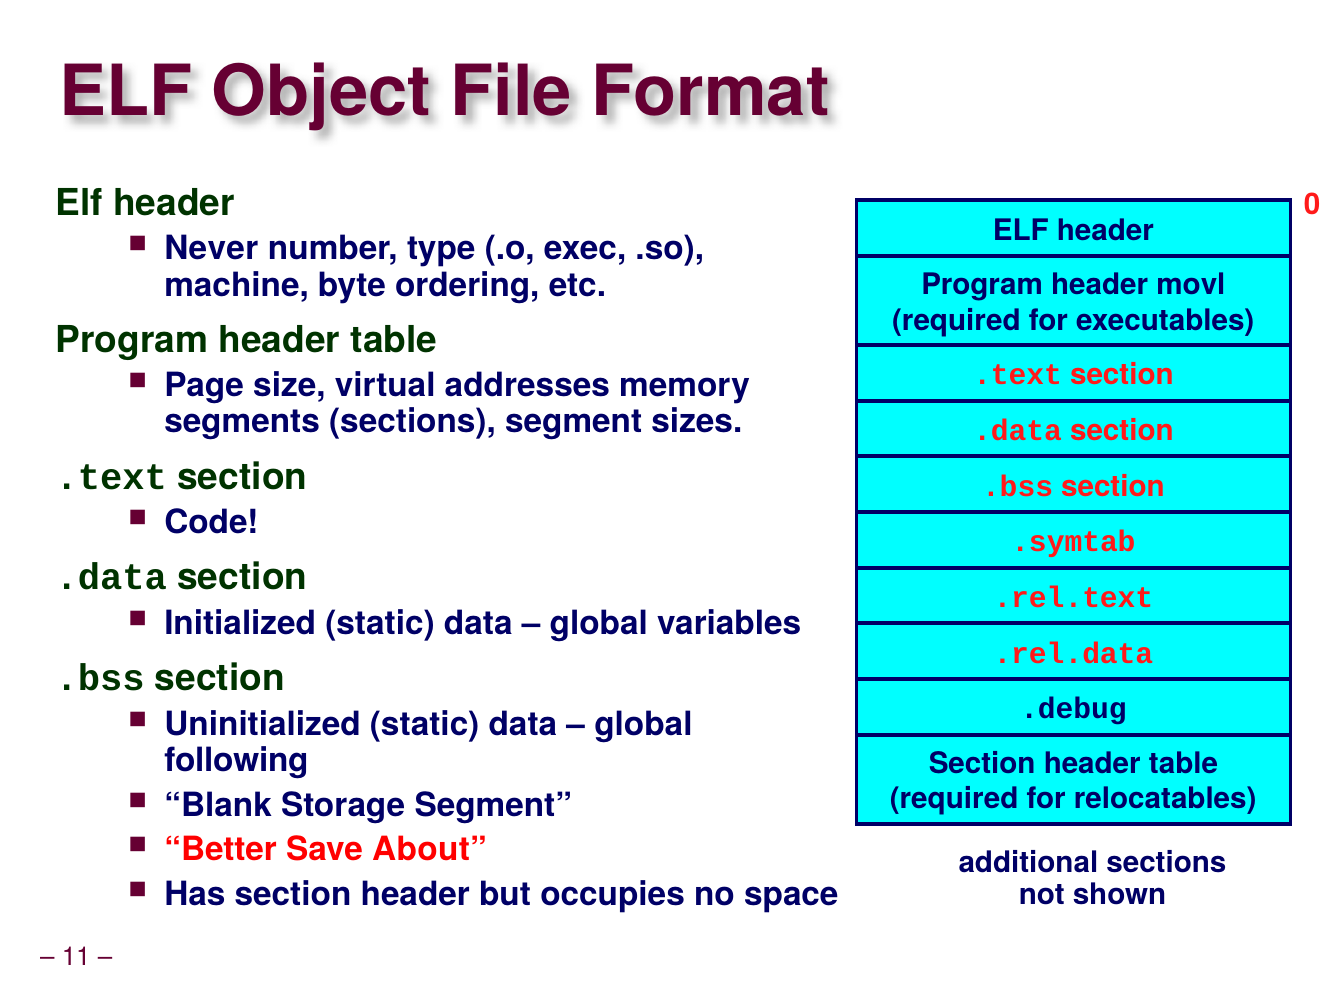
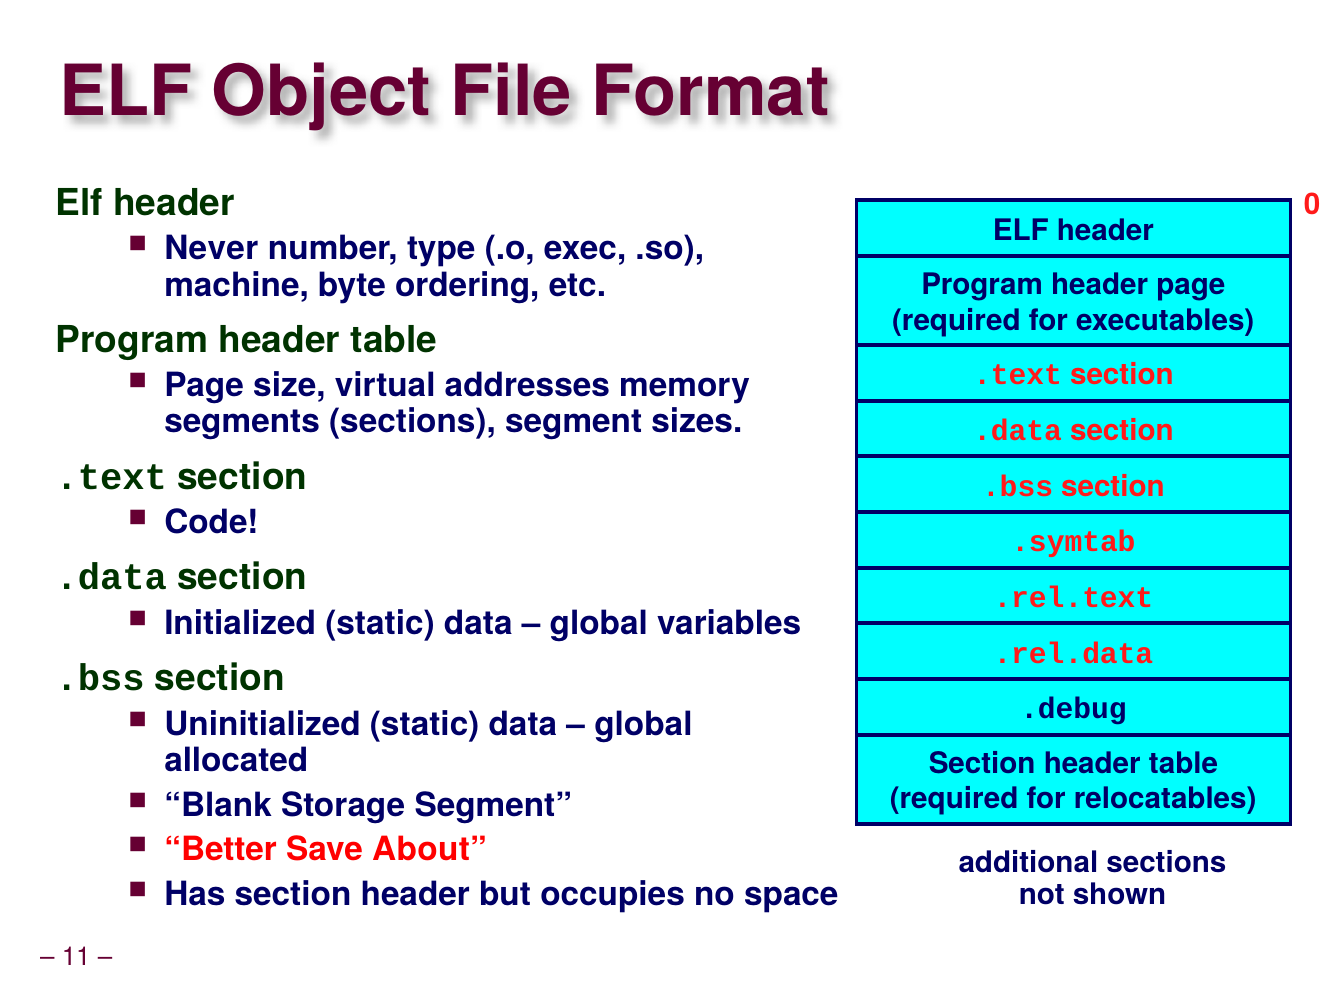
header movl: movl -> page
following: following -> allocated
